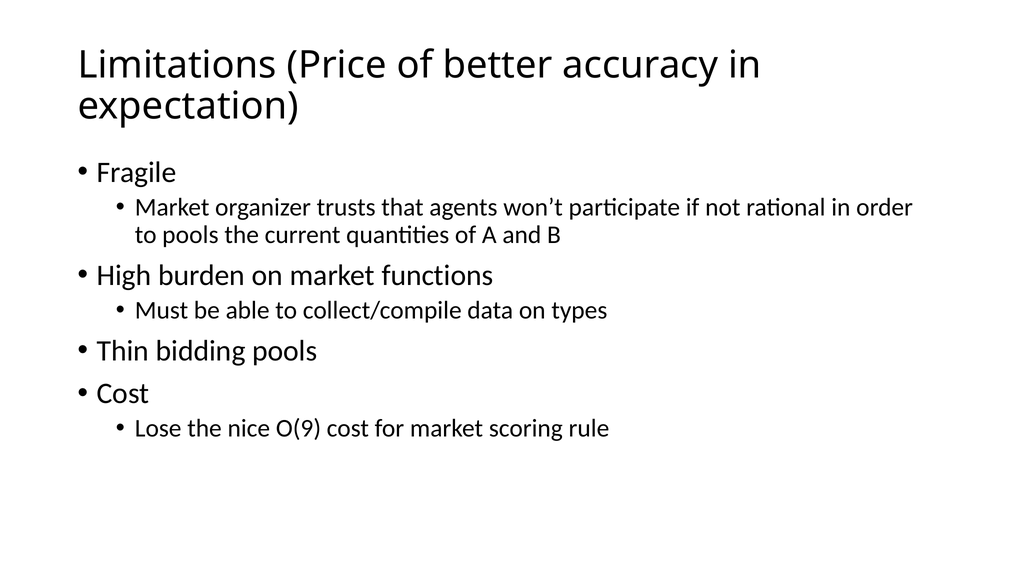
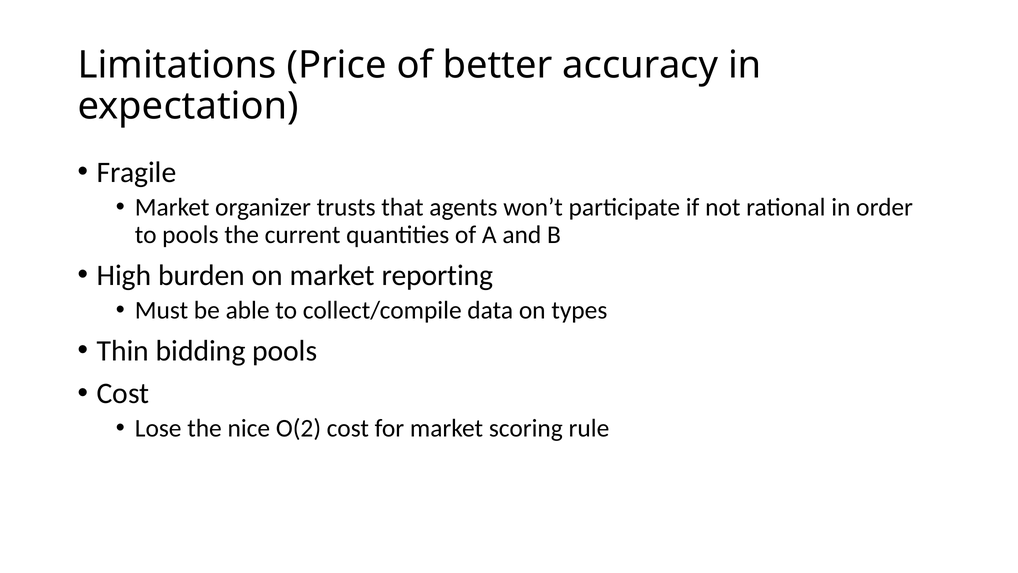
functions: functions -> reporting
O(9: O(9 -> O(2
